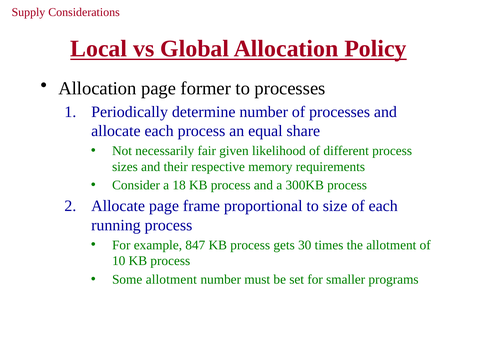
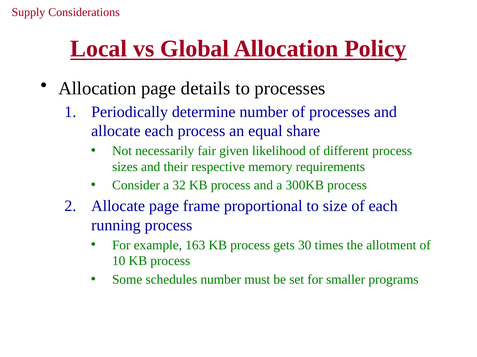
former: former -> details
18: 18 -> 32
847: 847 -> 163
Some allotment: allotment -> schedules
